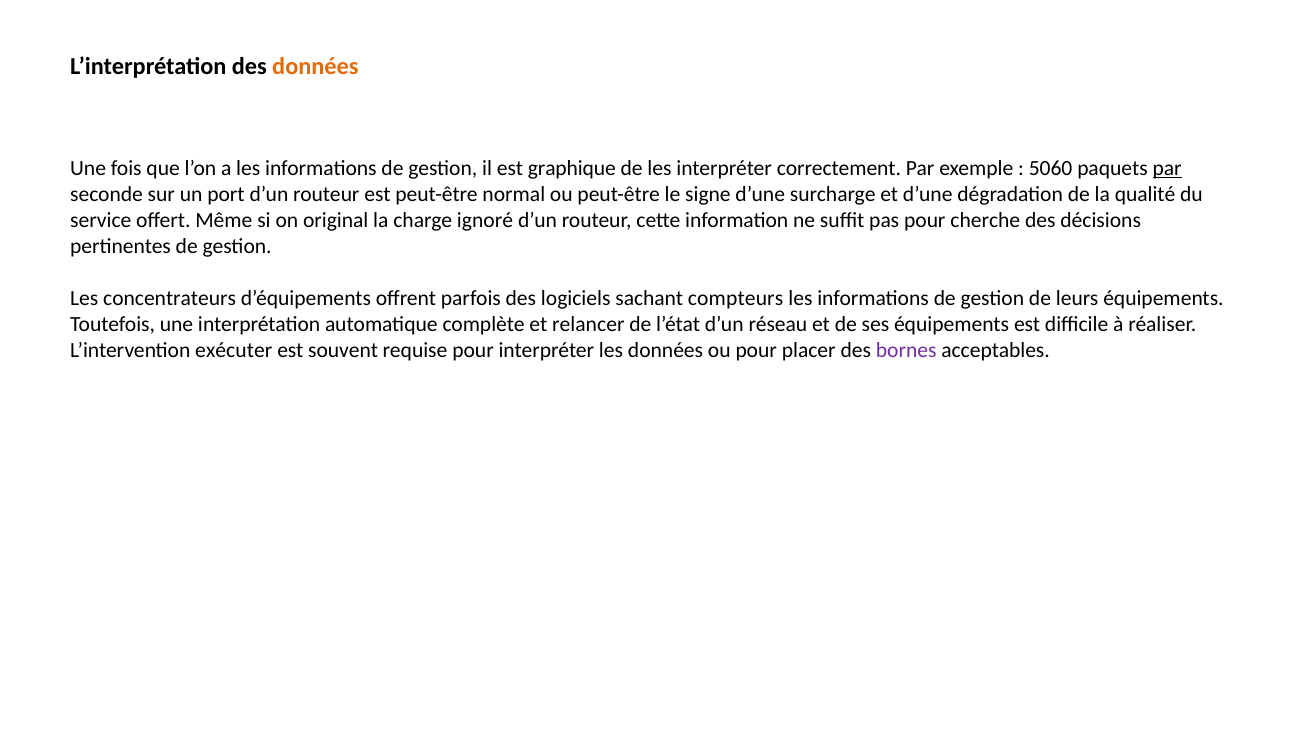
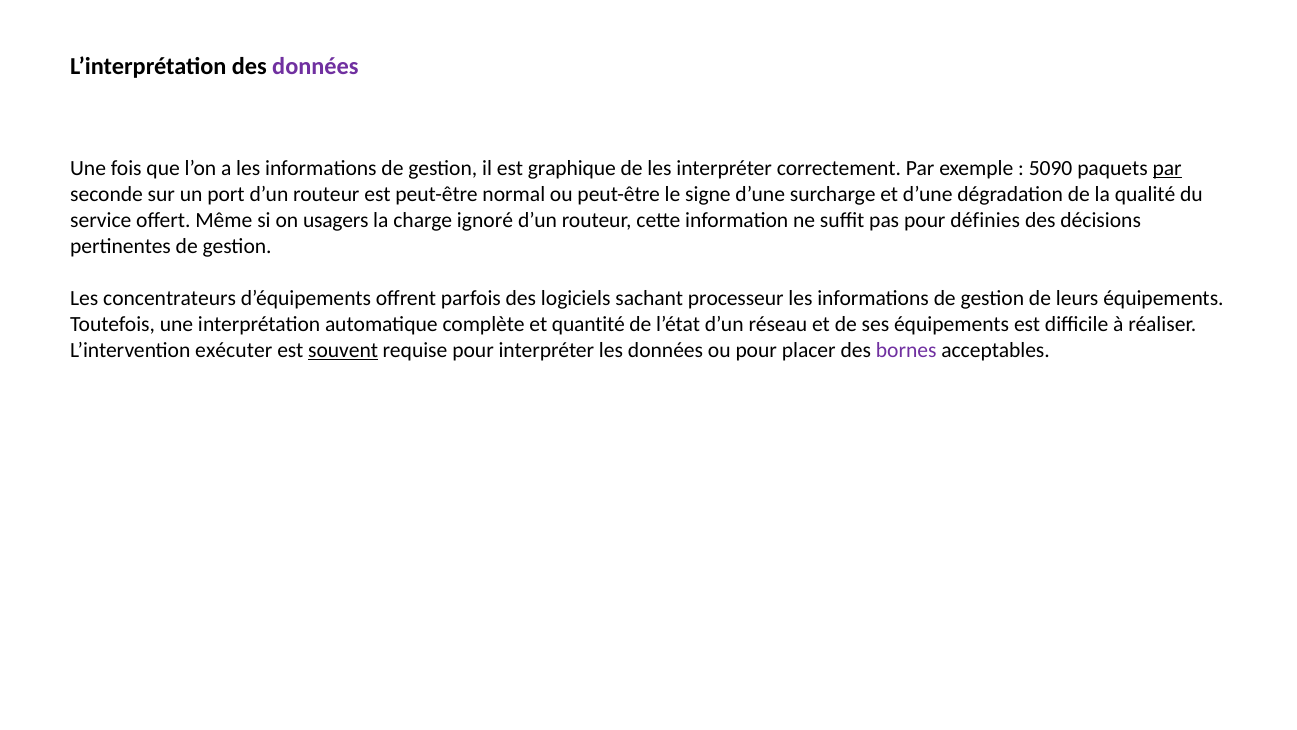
données at (315, 67) colour: orange -> purple
5060: 5060 -> 5090
original: original -> usagers
cherche: cherche -> définies
compteurs: compteurs -> processeur
relancer: relancer -> quantité
souvent underline: none -> present
